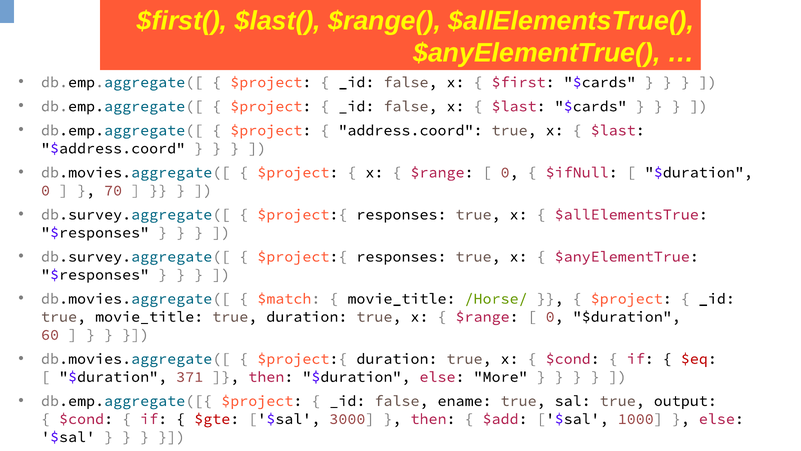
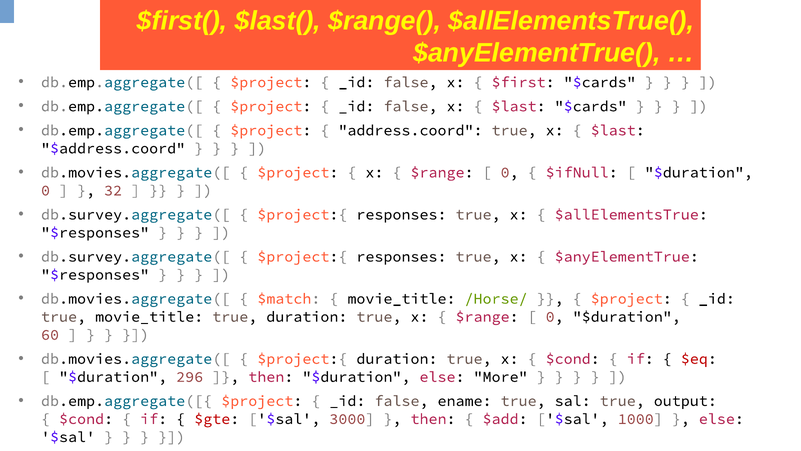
70: 70 -> 32
371: 371 -> 296
